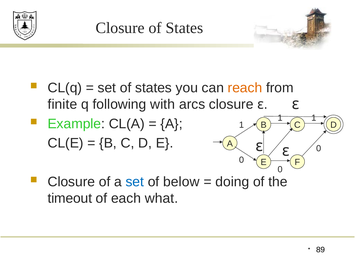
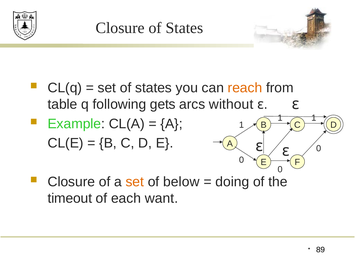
finite: finite -> table
with: with -> gets
arcs closure: closure -> without
set at (135, 182) colour: blue -> orange
what: what -> want
